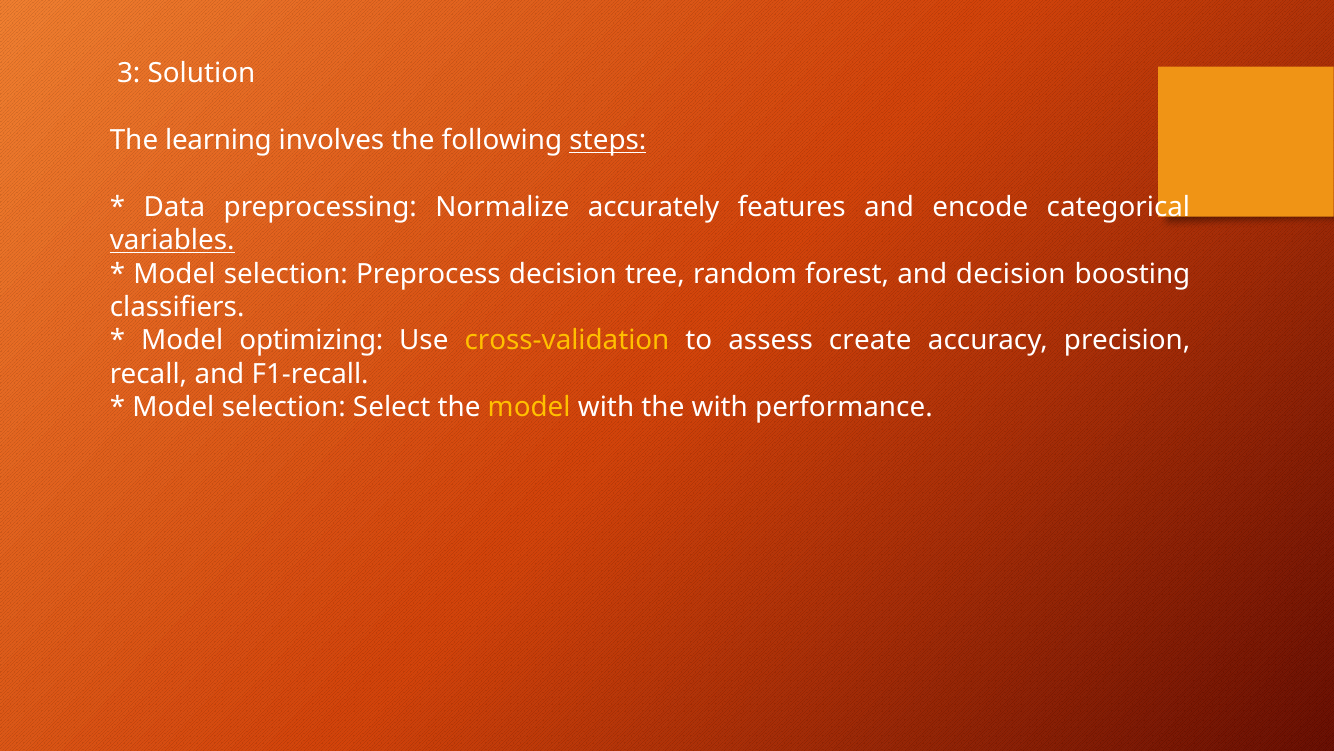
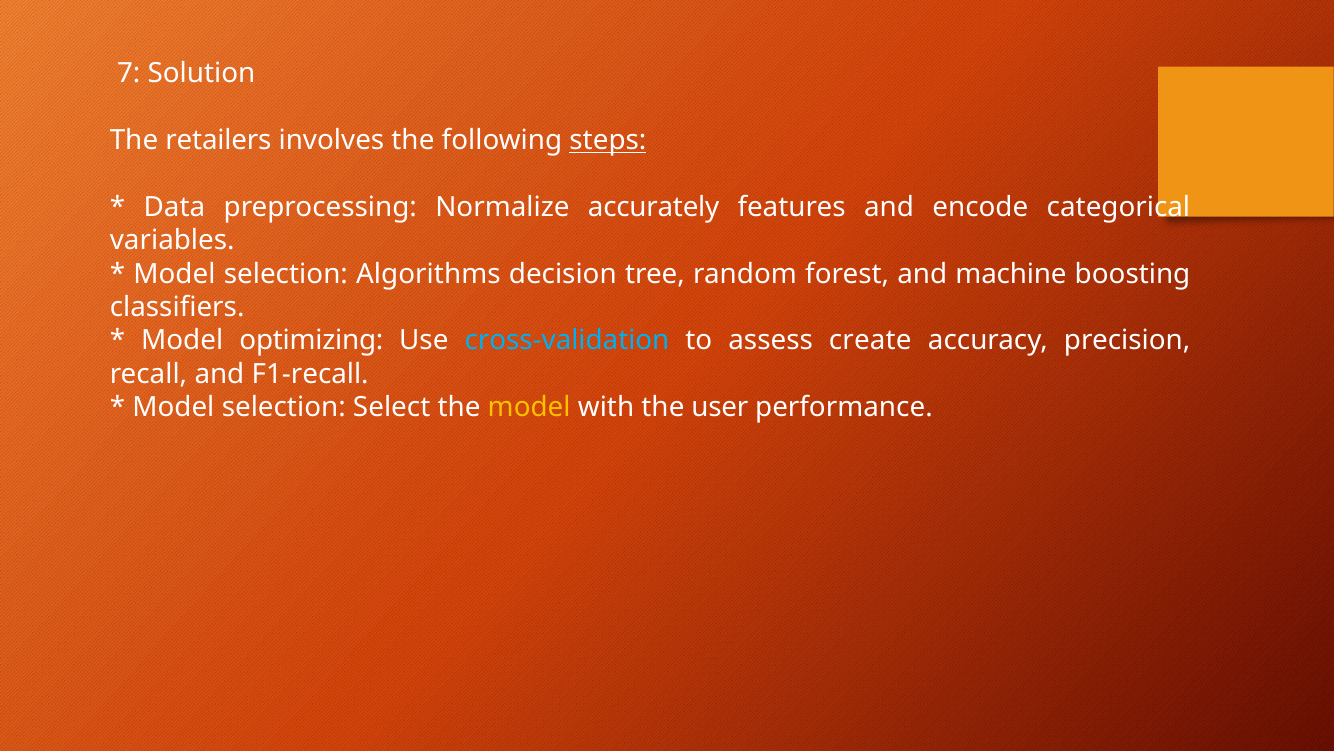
3: 3 -> 7
learning: learning -> retailers
variables underline: present -> none
Preprocess: Preprocess -> Algorithms
and decision: decision -> machine
cross-validation colour: yellow -> light blue
the with: with -> user
